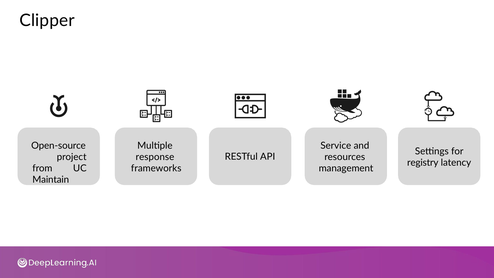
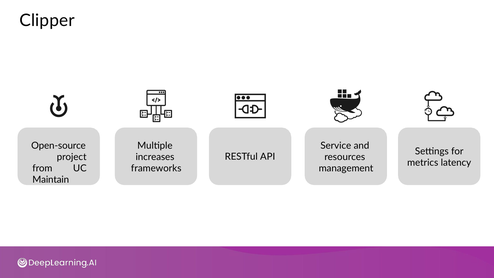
response: response -> increases
registry: registry -> metrics
